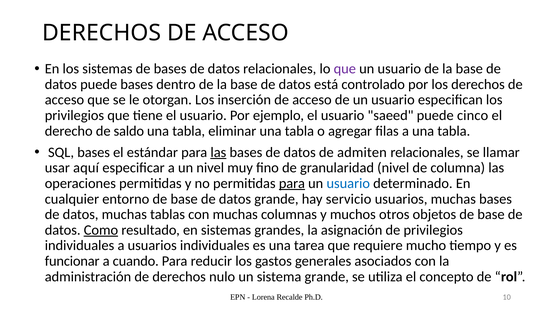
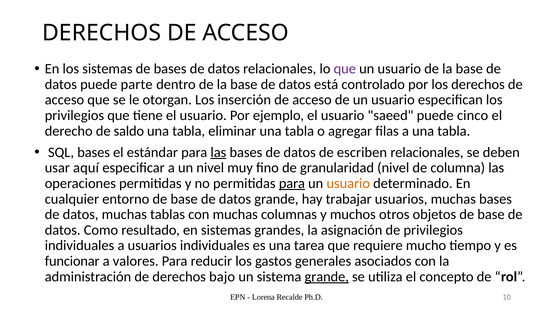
puede bases: bases -> parte
admiten: admiten -> escriben
llamar: llamar -> deben
usuario at (348, 183) colour: blue -> orange
servicio: servicio -> trabajar
Como underline: present -> none
cuando: cuando -> valores
nulo: nulo -> bajo
grande at (327, 277) underline: none -> present
